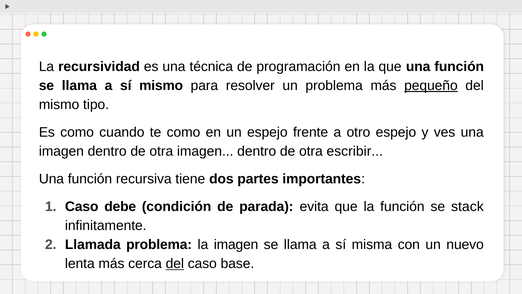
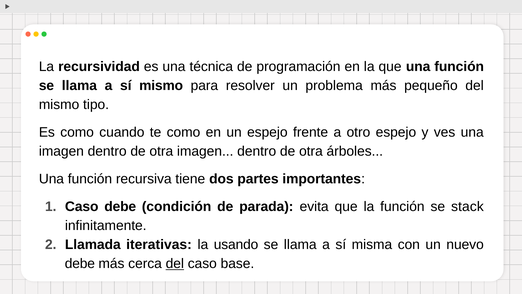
pequeño underline: present -> none
escribir: escribir -> árboles
Llamada problema: problema -> iterativas
la imagen: imagen -> usando
lenta at (80, 263): lenta -> debe
